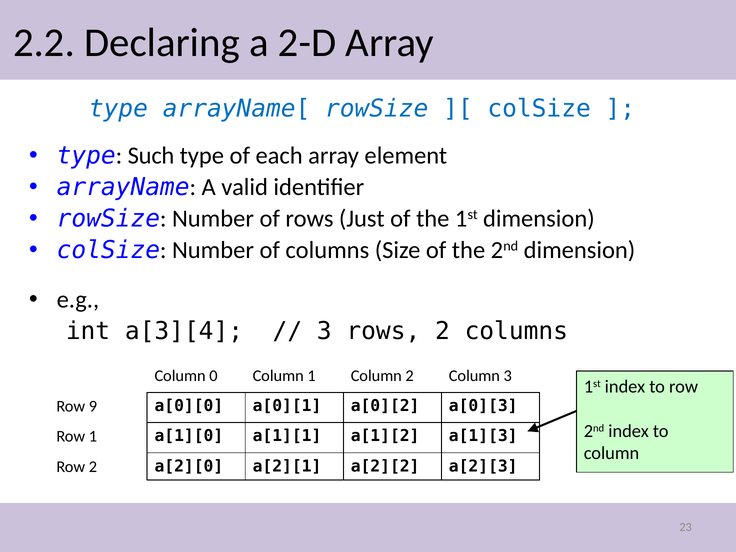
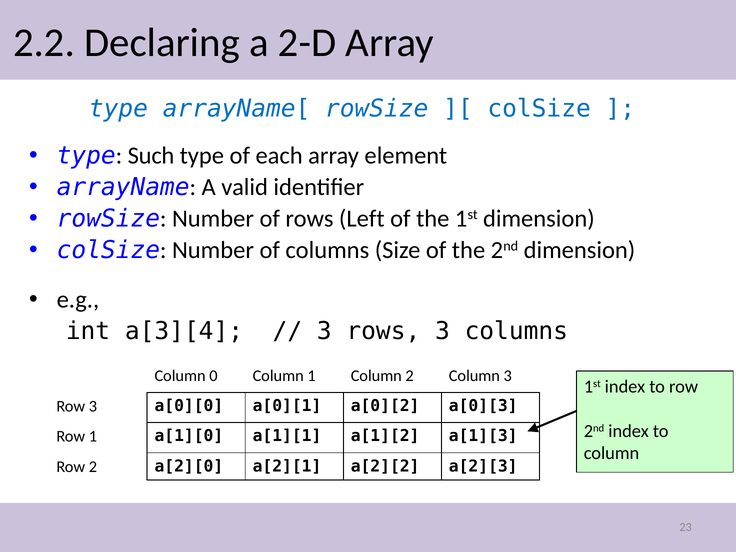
Just: Just -> Left
rows 2: 2 -> 3
Row 9: 9 -> 3
